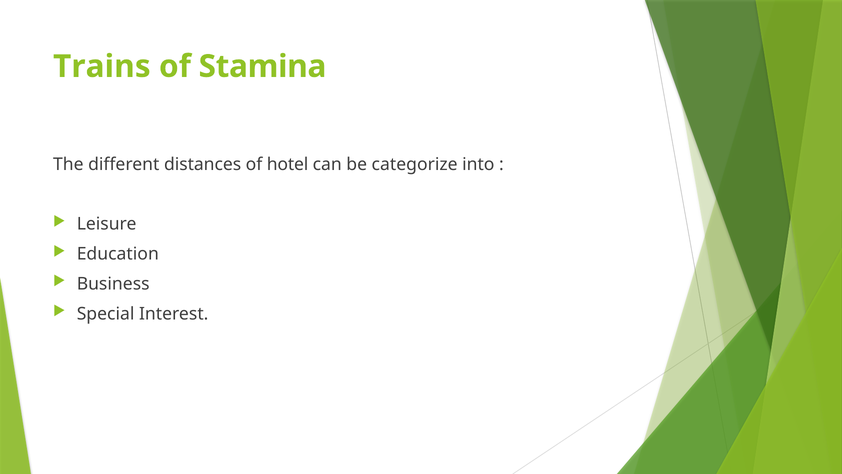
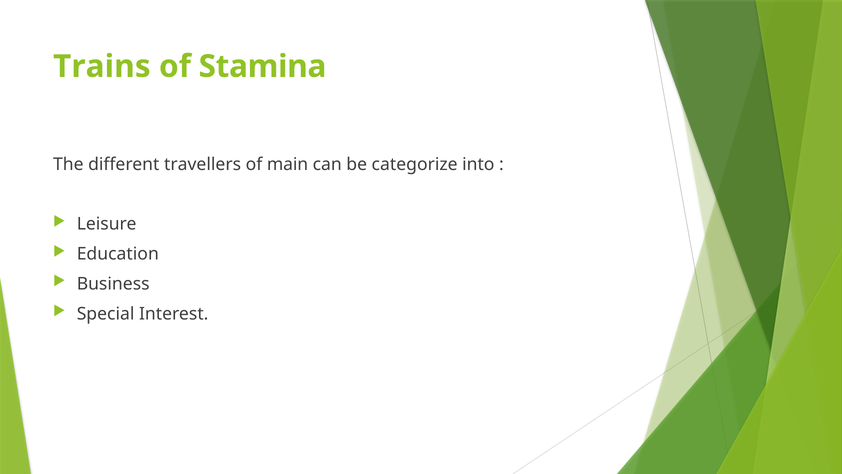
distances: distances -> travellers
hotel: hotel -> main
